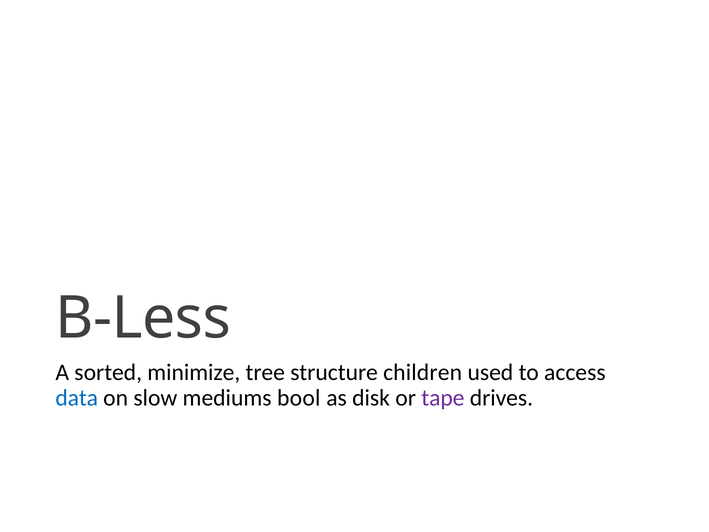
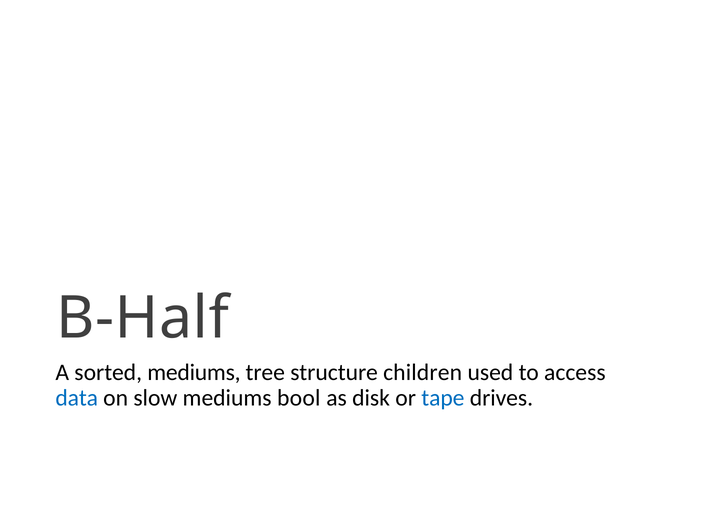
B-Less: B-Less -> B-Half
sorted minimize: minimize -> mediums
tape colour: purple -> blue
